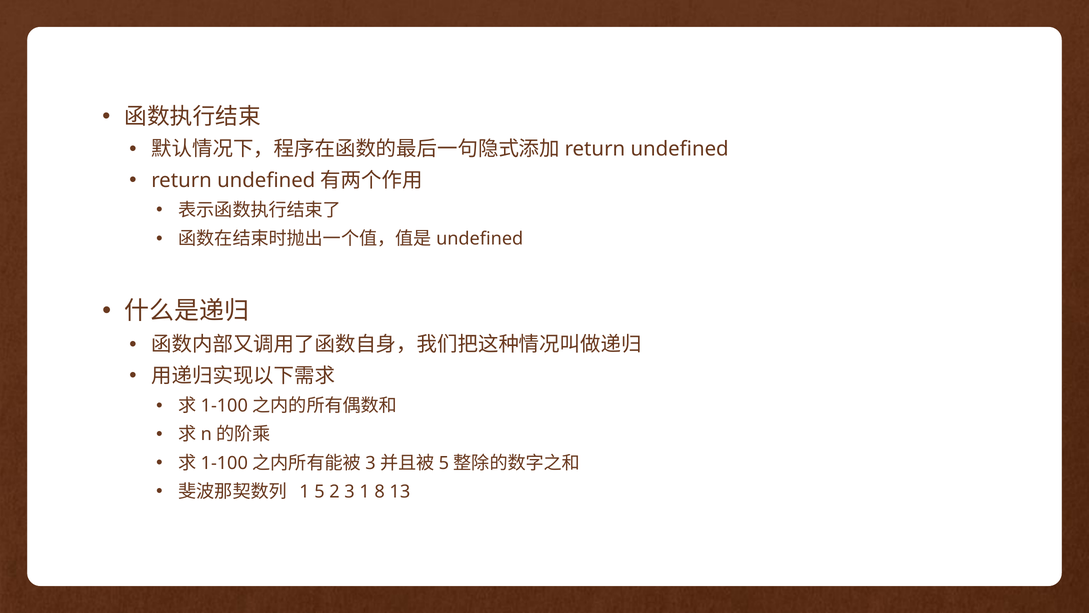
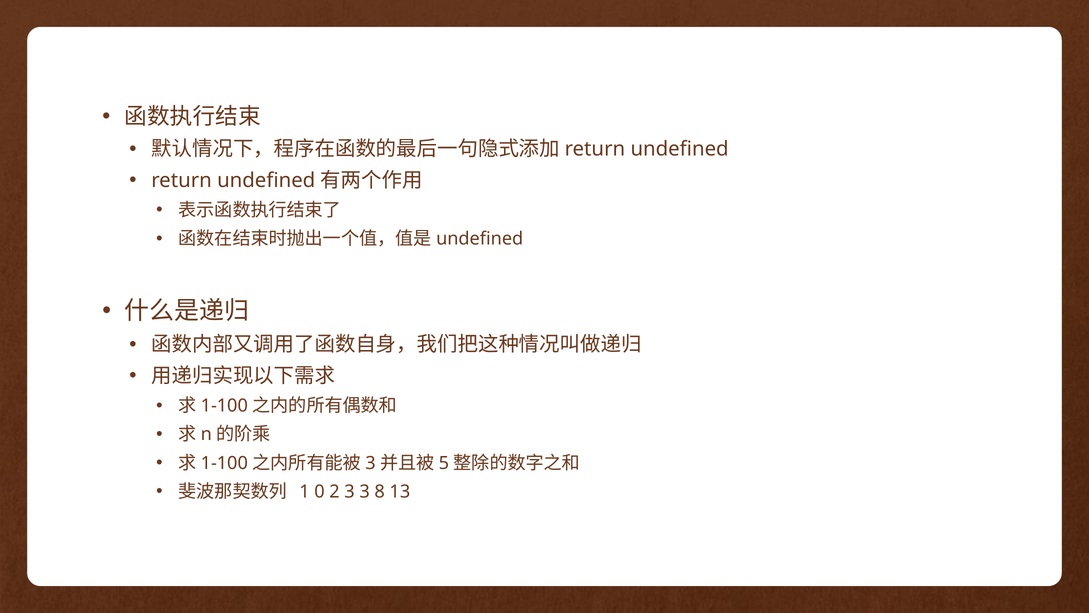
5: 5 -> 0
3 1: 1 -> 3
